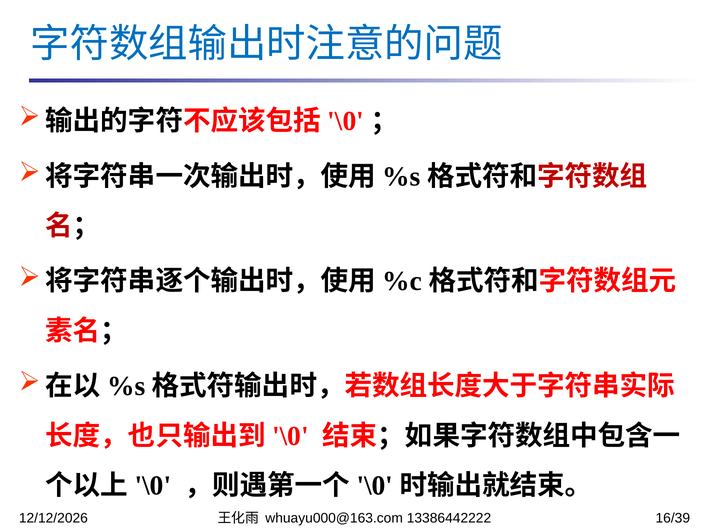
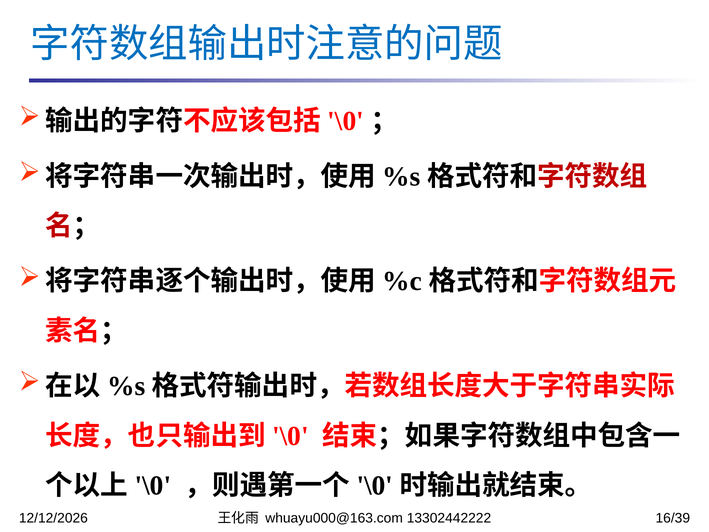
13386442222: 13386442222 -> 13302442222
